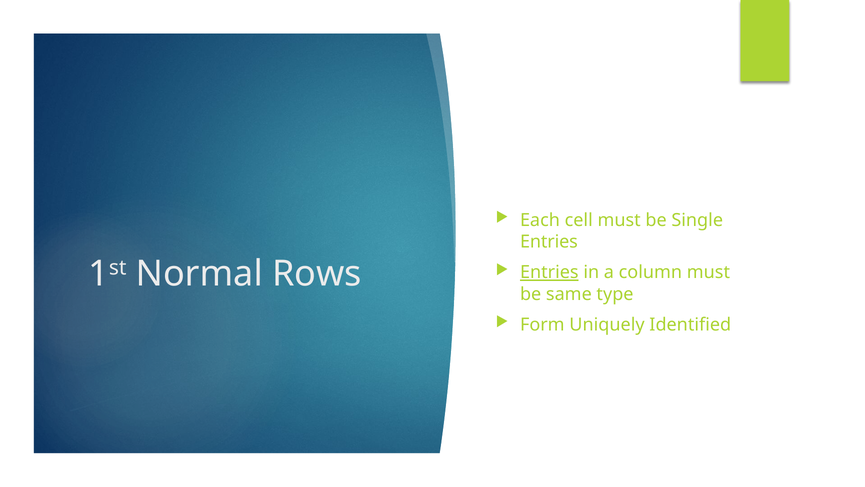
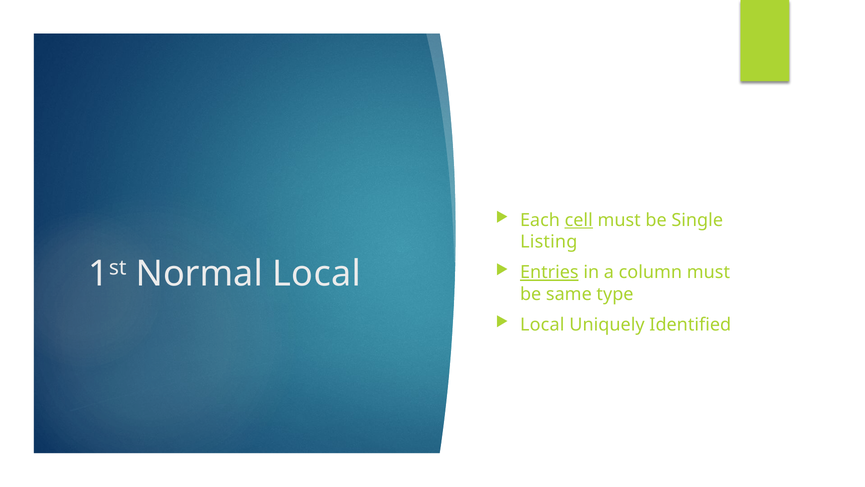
cell underline: none -> present
Entries at (549, 242): Entries -> Listing
Normal Rows: Rows -> Local
Form at (542, 325): Form -> Local
